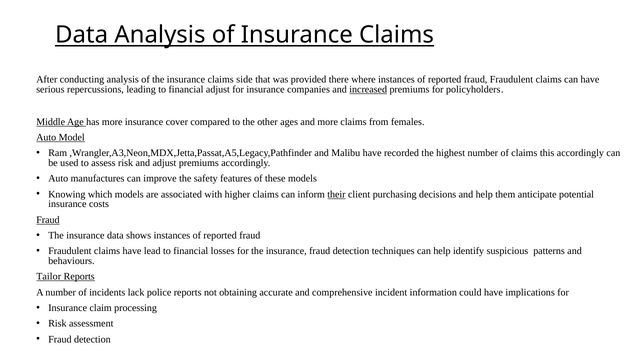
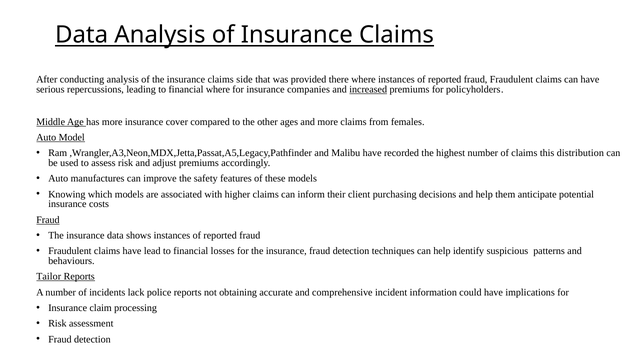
financial adjust: adjust -> where
this accordingly: accordingly -> distribution
their underline: present -> none
